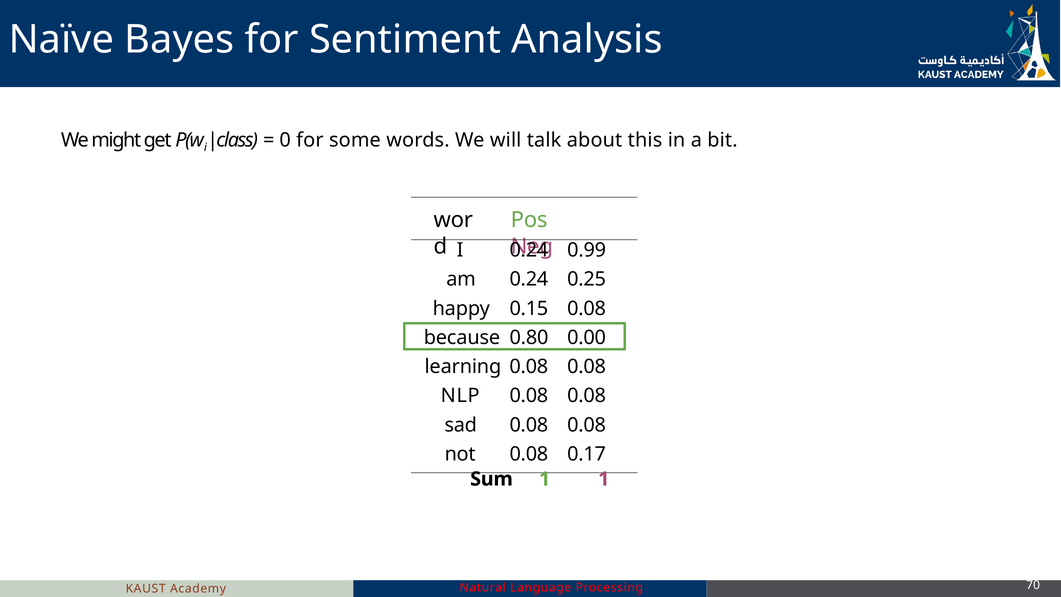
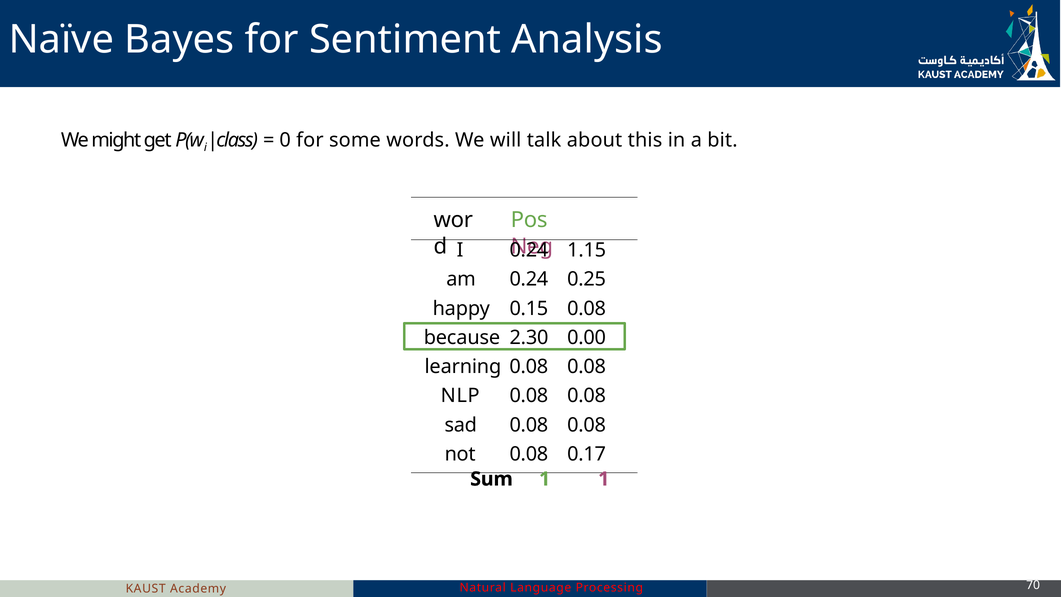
0.99: 0.99 -> 1.15
0.80: 0.80 -> 2.30
